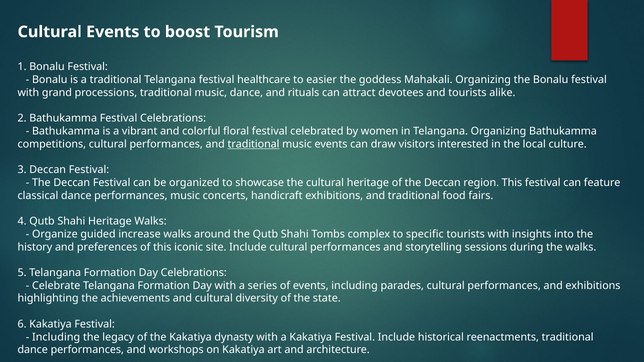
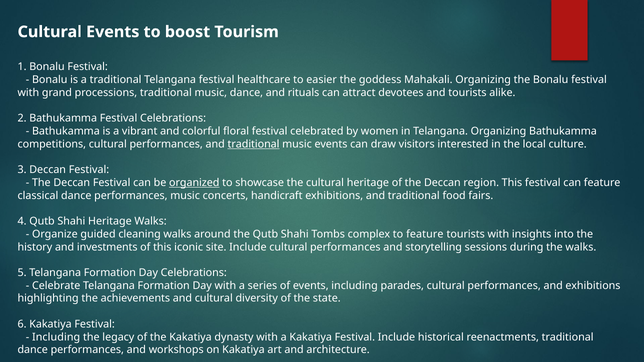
organized underline: none -> present
increase: increase -> cleaning
to specific: specific -> feature
preferences: preferences -> investments
